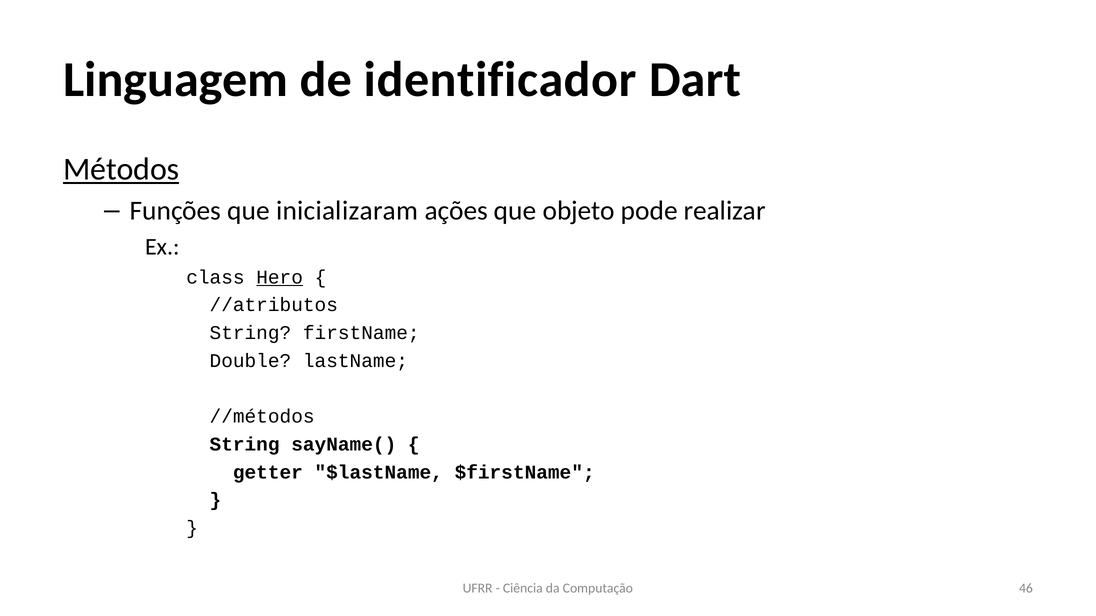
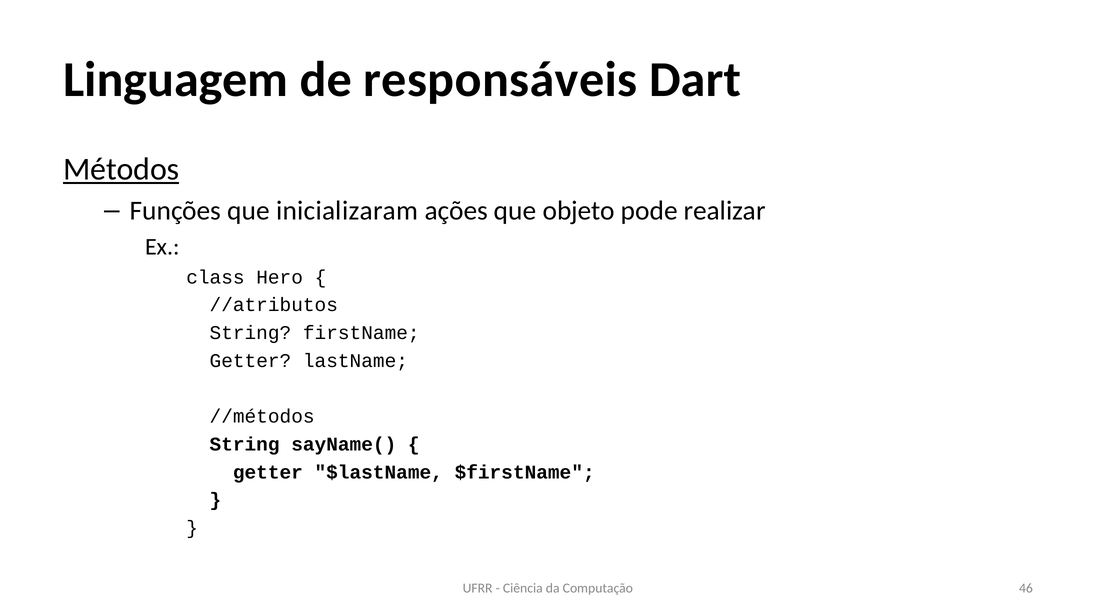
identificador: identificador -> responsáveis
Hero underline: present -> none
Double at (250, 361): Double -> Getter
